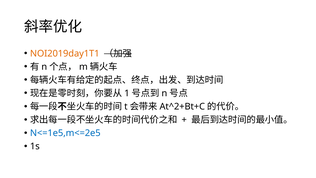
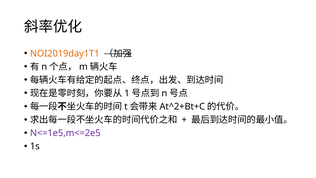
N<=1e5,m<=2e5 colour: blue -> purple
